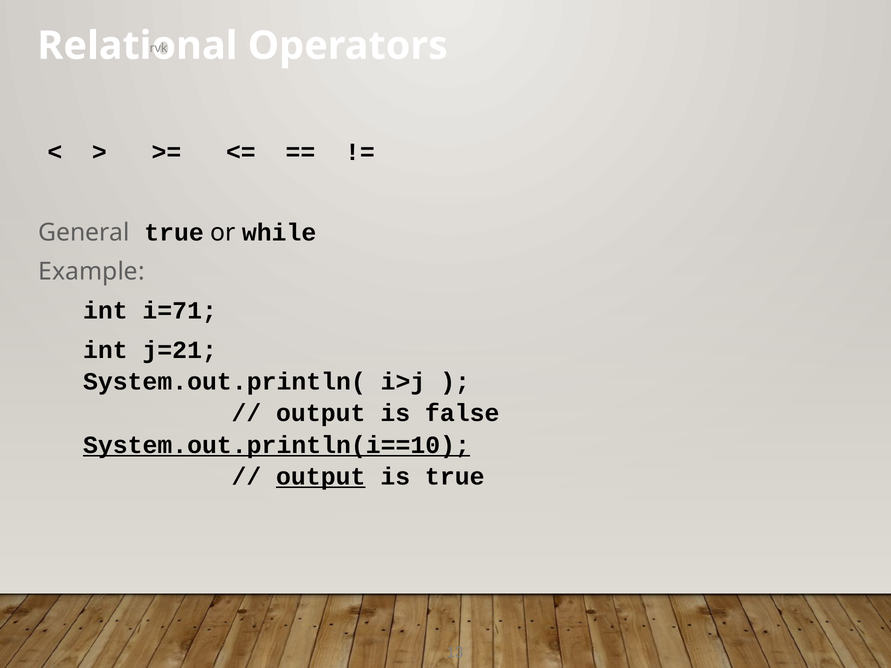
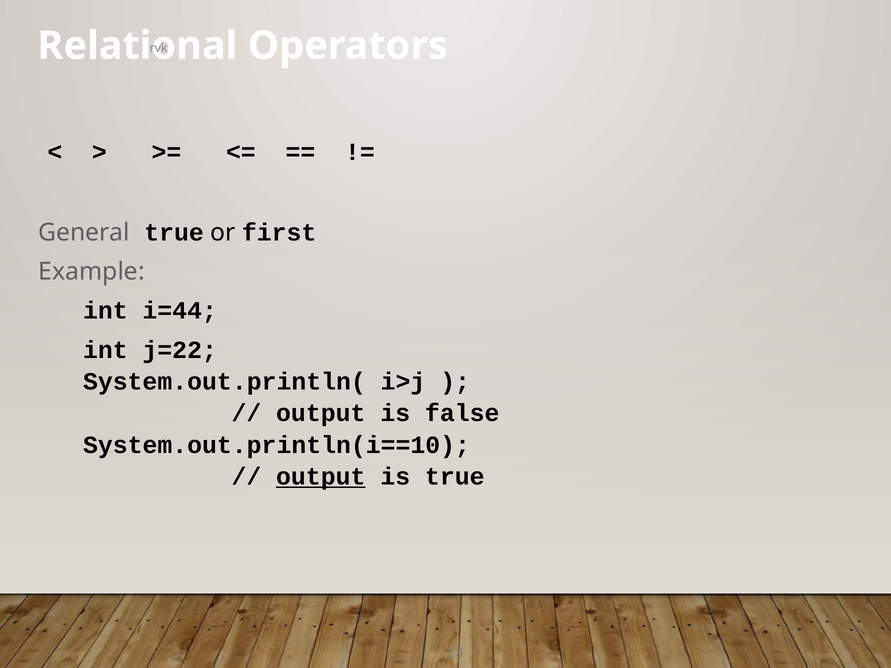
while: while -> first
i=71: i=71 -> i=44
j=21: j=21 -> j=22
System.out.println(i==10 underline: present -> none
